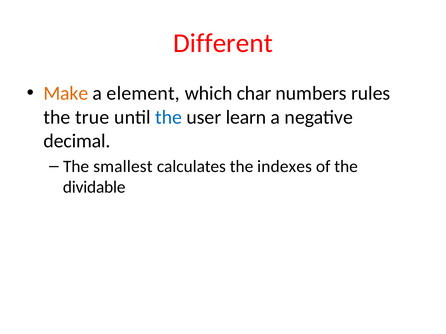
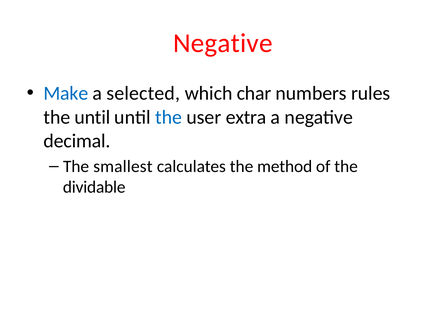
Different at (223, 43): Different -> Negative
Make colour: orange -> blue
element: element -> selected
the true: true -> until
learn: learn -> extra
indexes: indexes -> method
